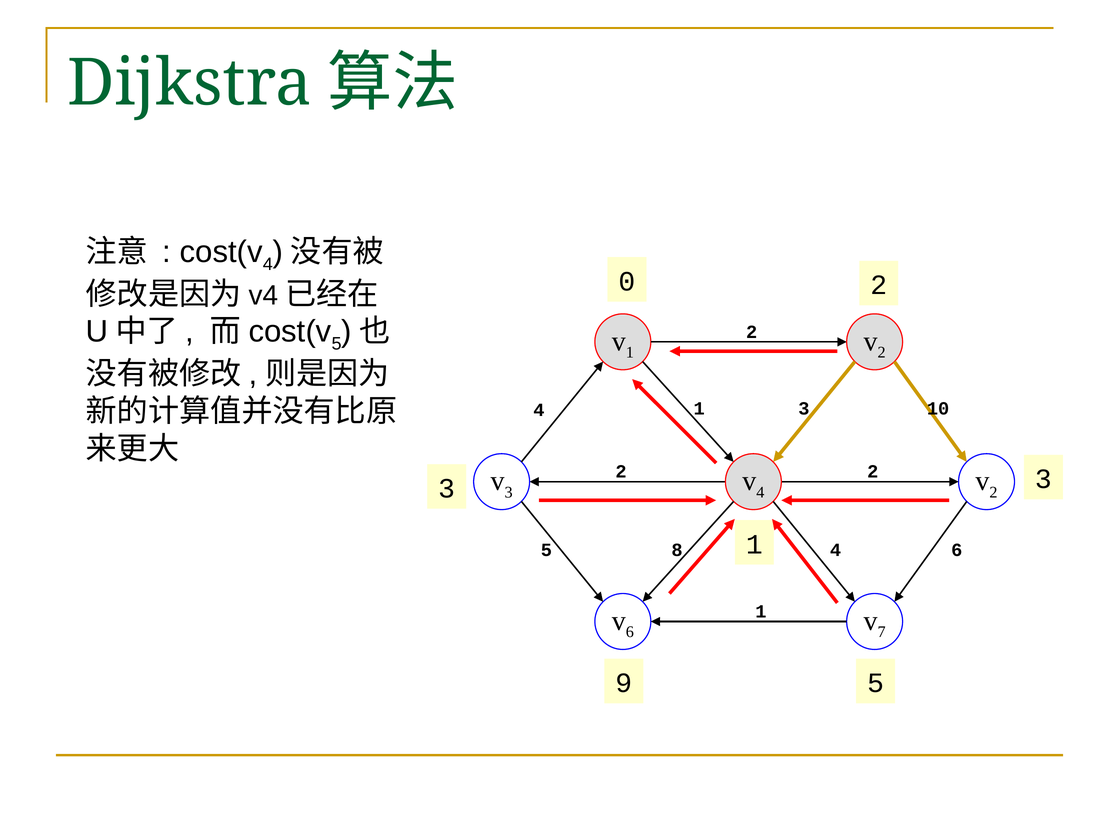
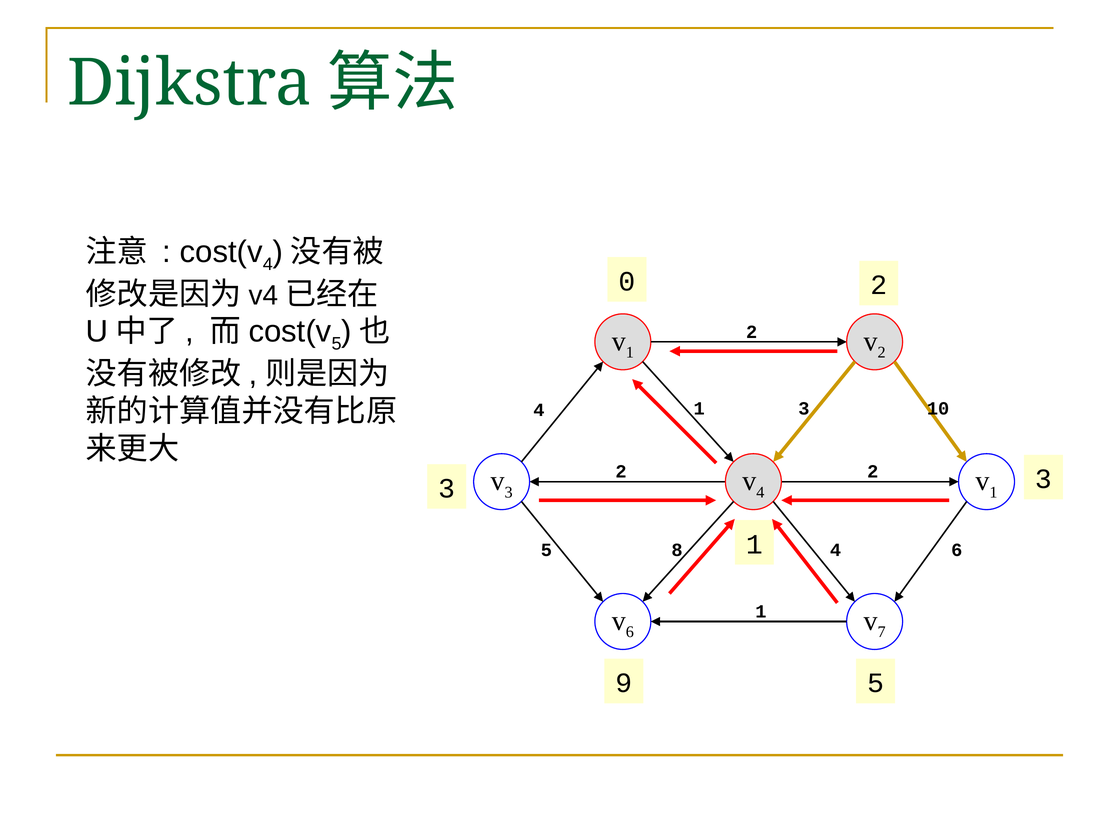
2 at (994, 492): 2 -> 1
